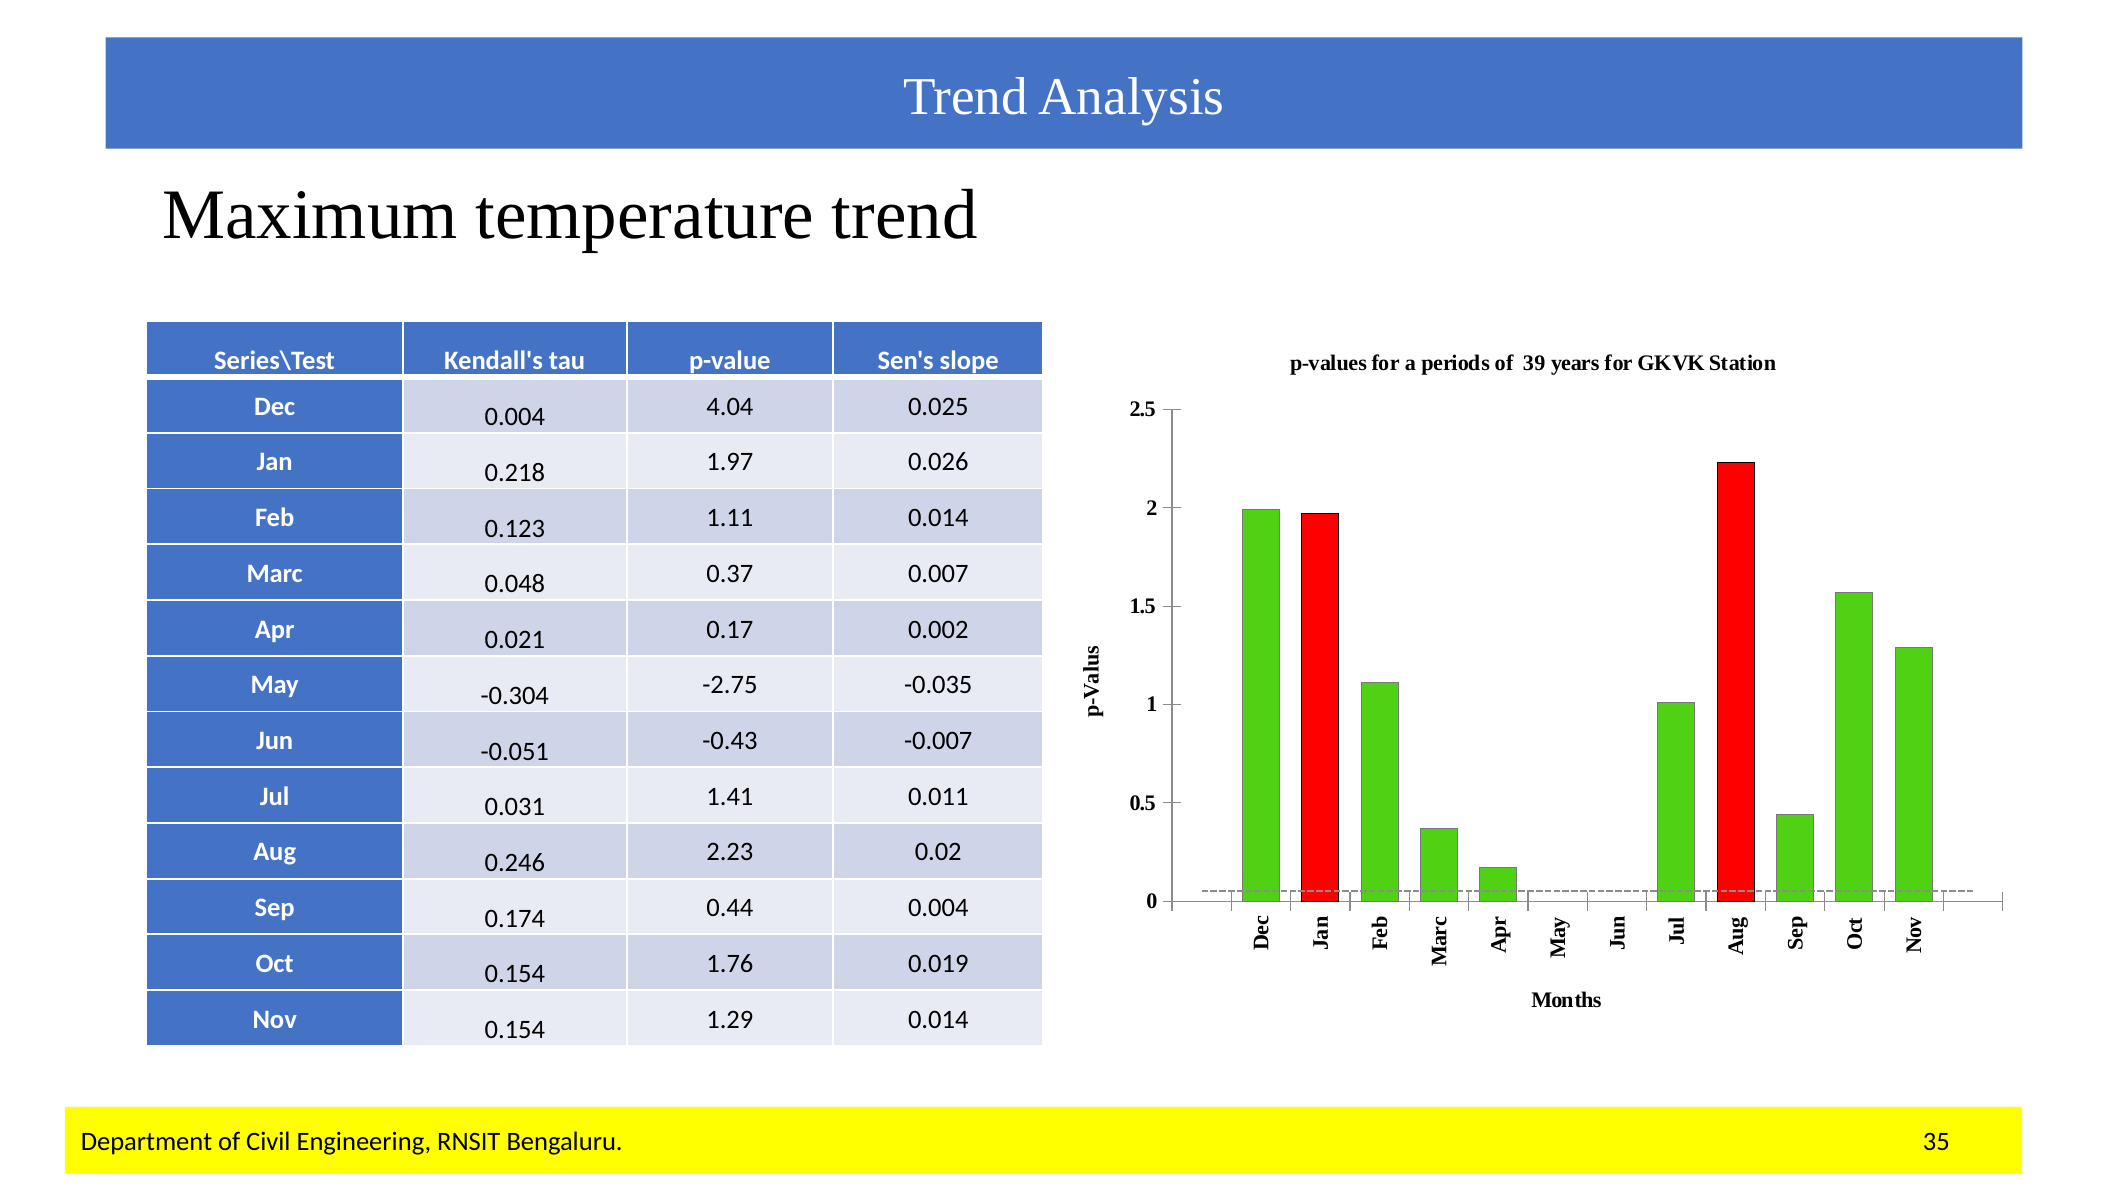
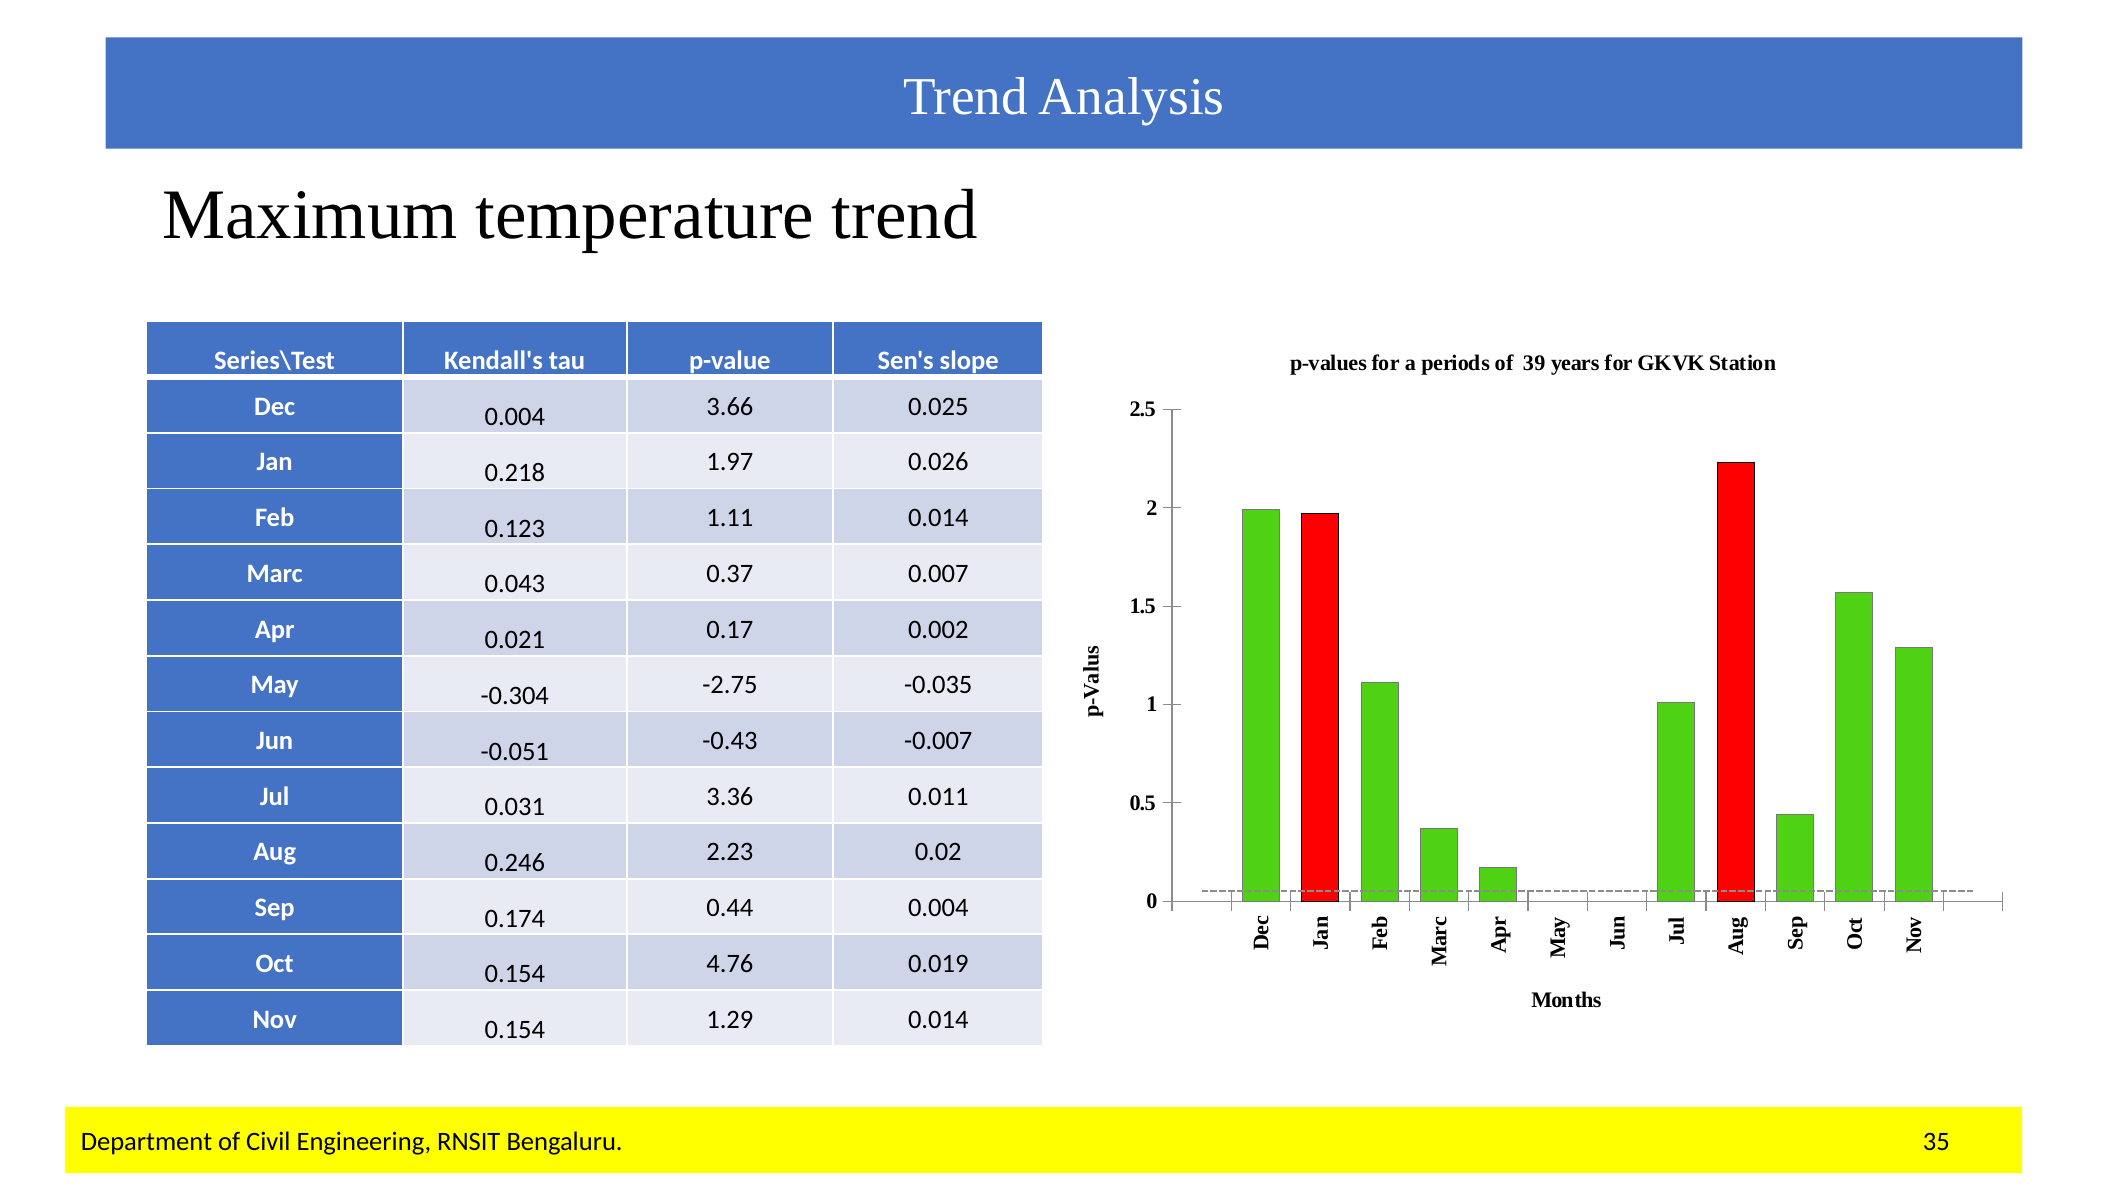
4.04: 4.04 -> 3.66
0.048: 0.048 -> 0.043
1.41: 1.41 -> 3.36
1.76: 1.76 -> 4.76
